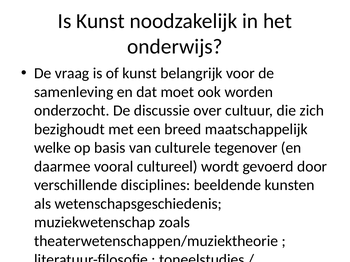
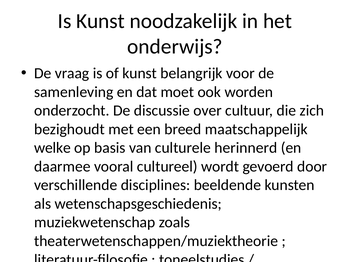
tegenover: tegenover -> herinnerd
